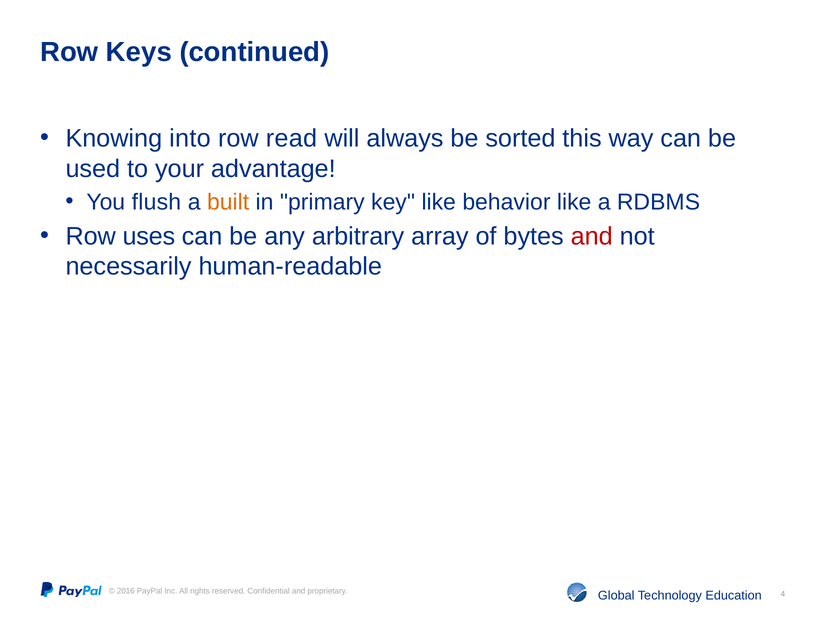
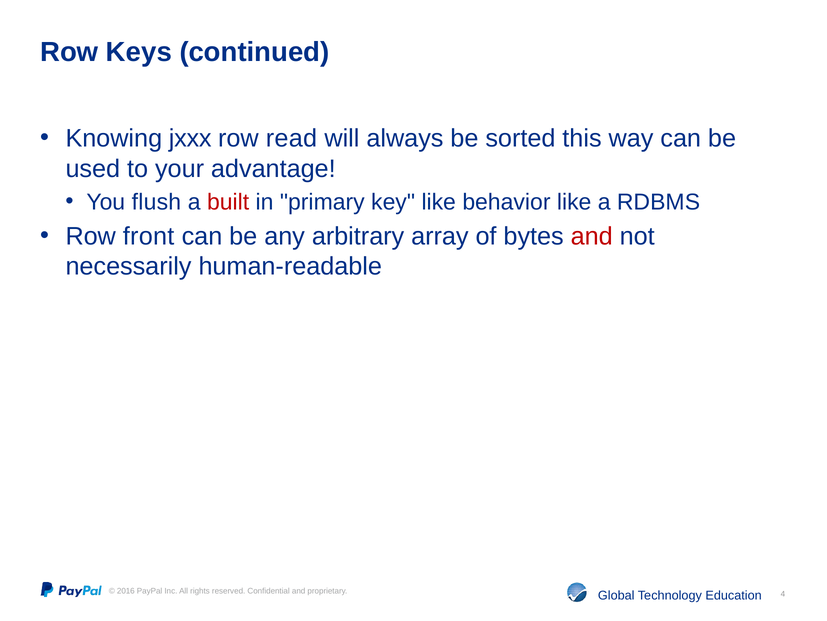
into: into -> jxxx
built colour: orange -> red
uses: uses -> front
